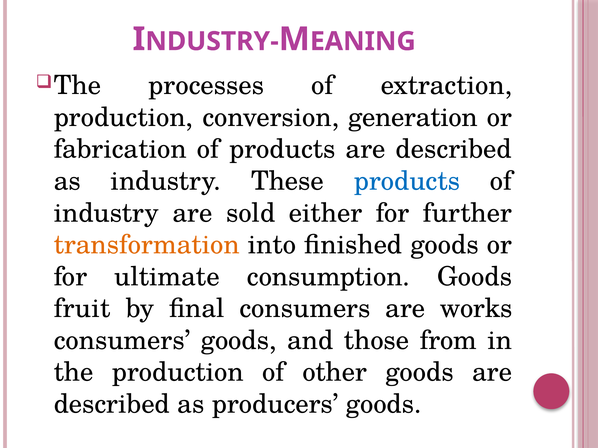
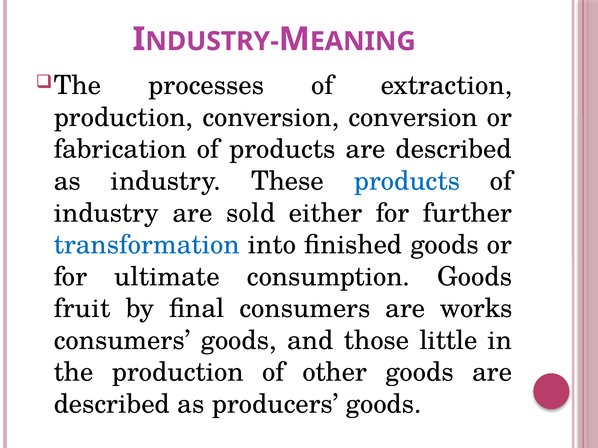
conversion generation: generation -> conversion
transformation colour: orange -> blue
from: from -> little
